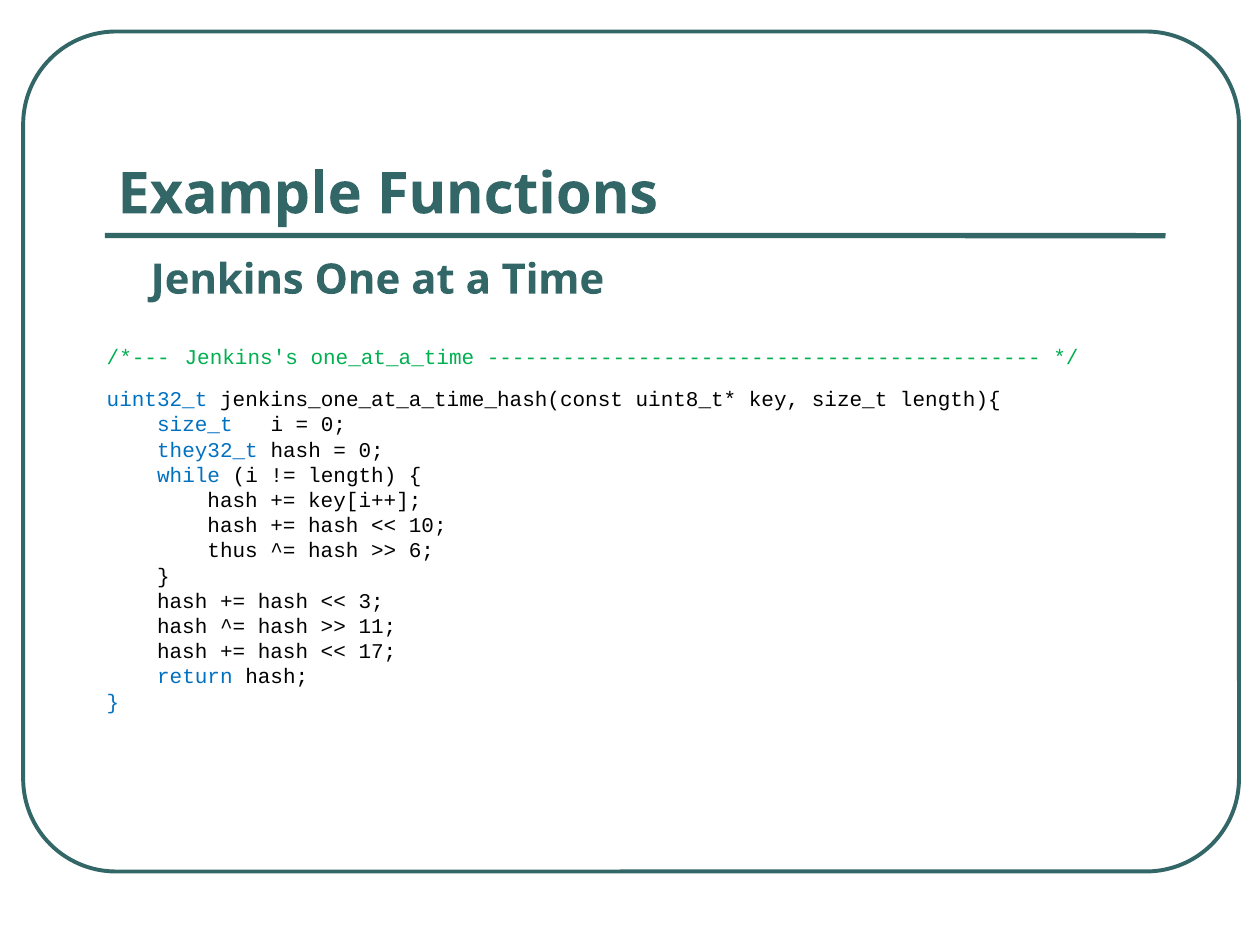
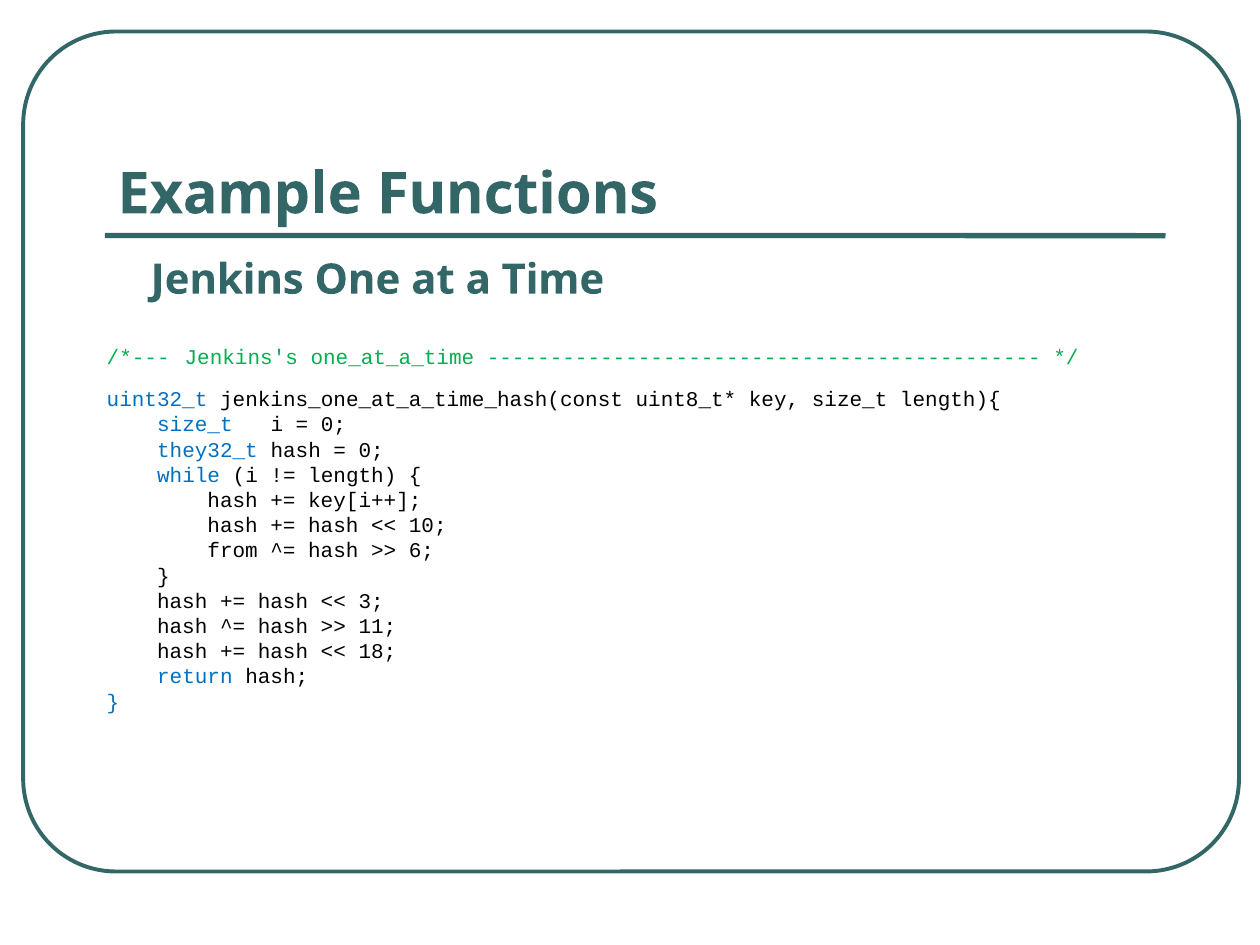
thus: thus -> from
17: 17 -> 18
